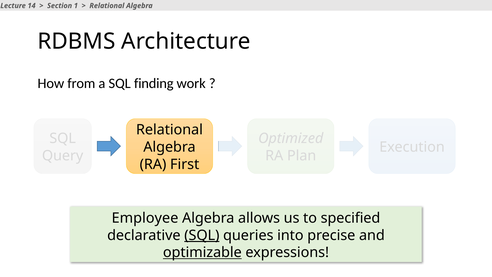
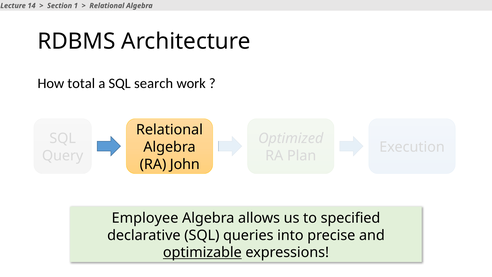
from: from -> total
finding: finding -> search
First: First -> John
SQL at (202, 235) underline: present -> none
